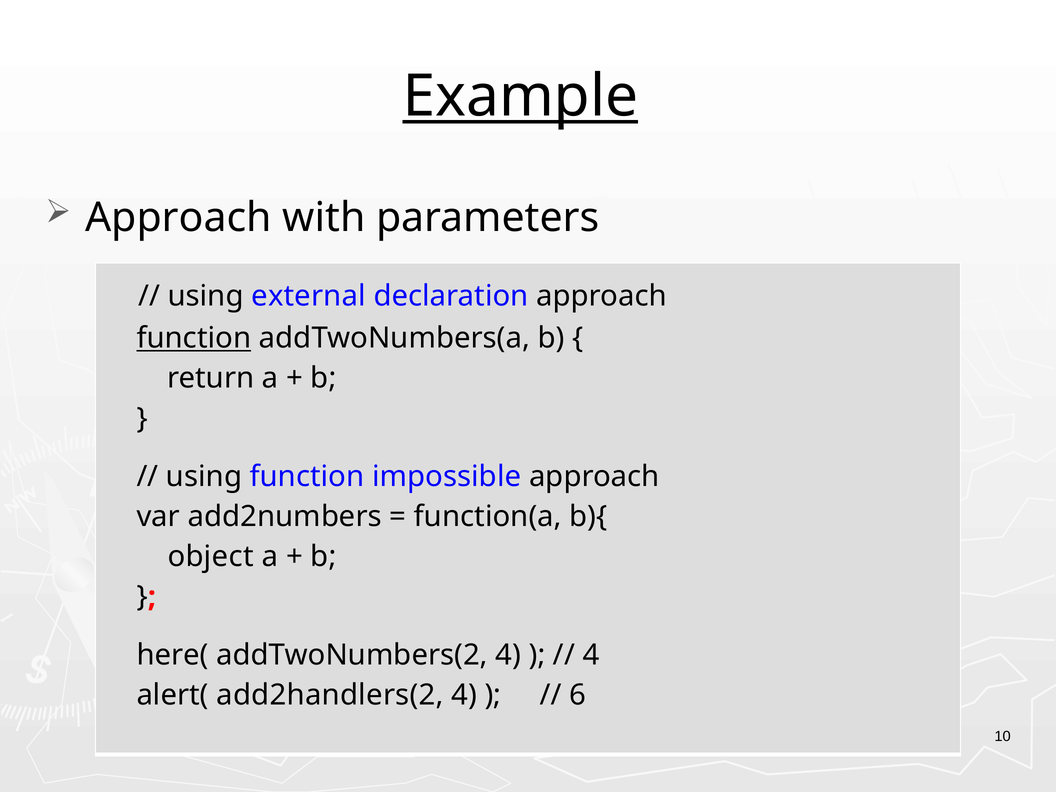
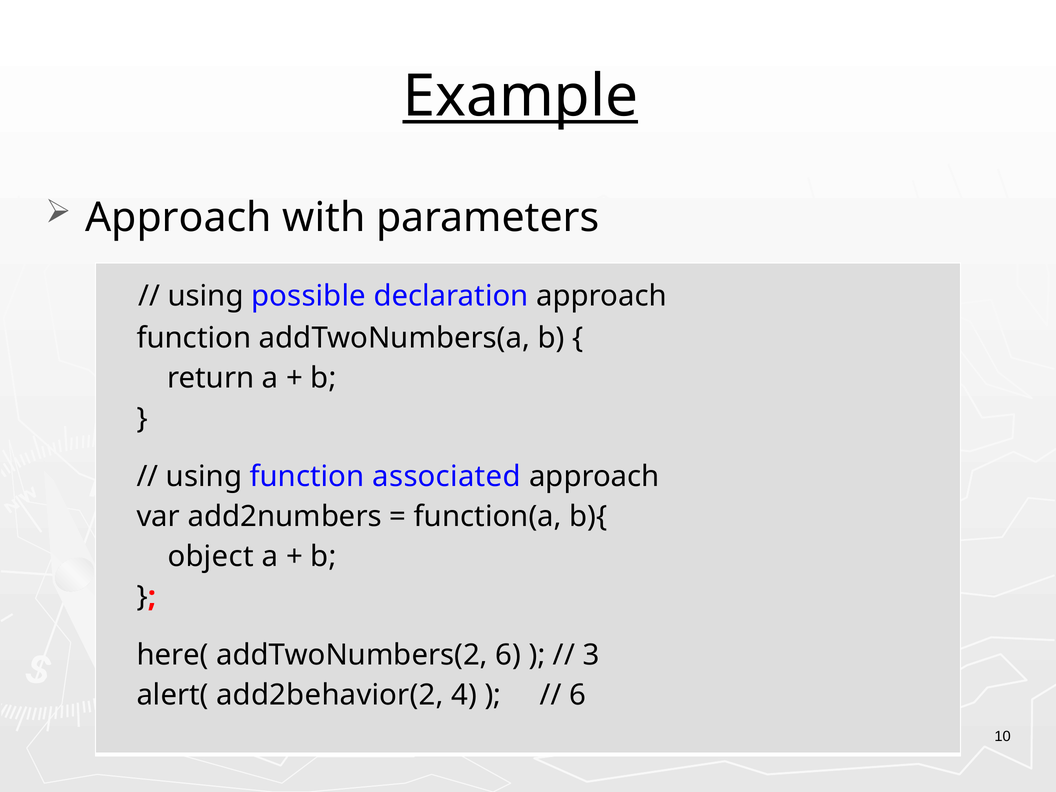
external: external -> possible
function at (194, 338) underline: present -> none
impossible: impossible -> associated
addTwoNumbers(2 4: 4 -> 6
4 at (591, 655): 4 -> 3
add2handlers(2: add2handlers(2 -> add2behavior(2
